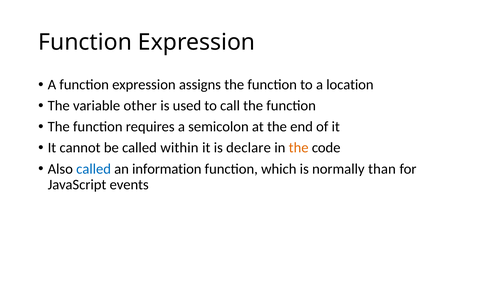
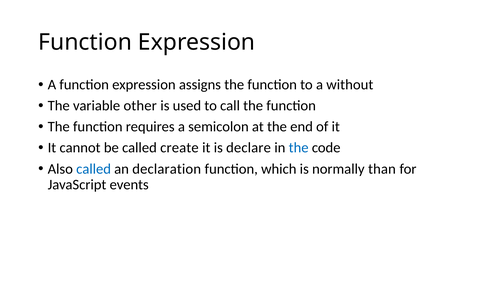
location: location -> without
within: within -> create
the at (299, 148) colour: orange -> blue
information: information -> declaration
